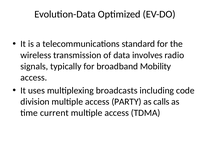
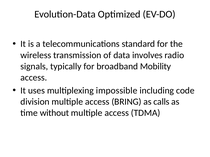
broadcasts: broadcasts -> impossible
PARTY: PARTY -> BRING
current: current -> without
